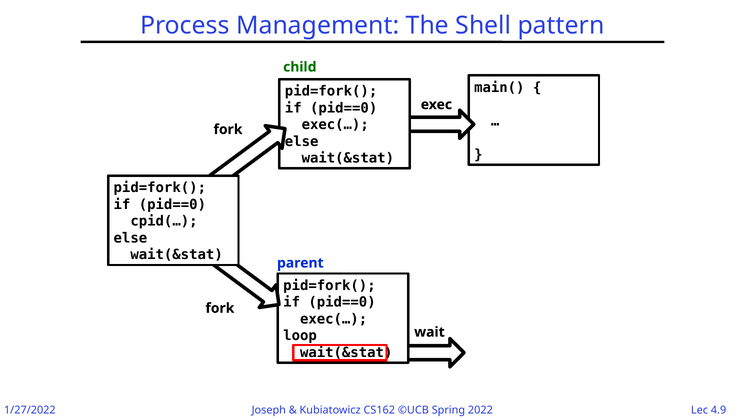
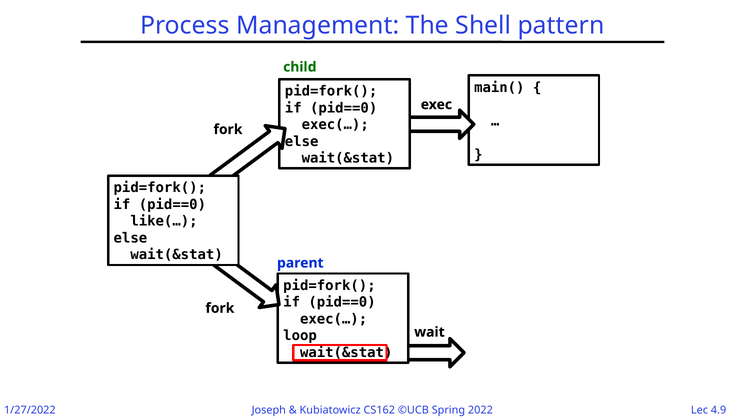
cpid(…: cpid(… -> like(…
